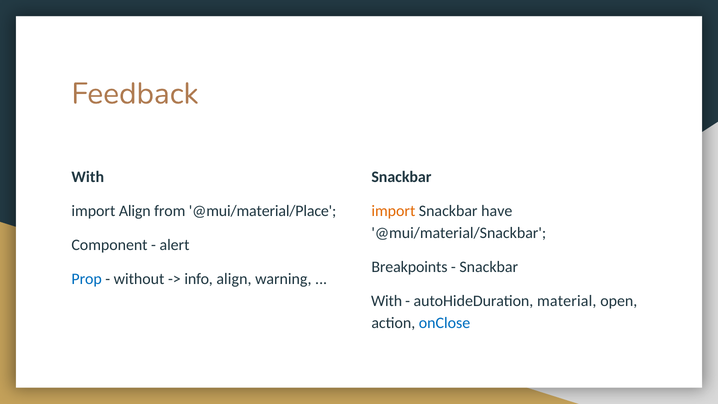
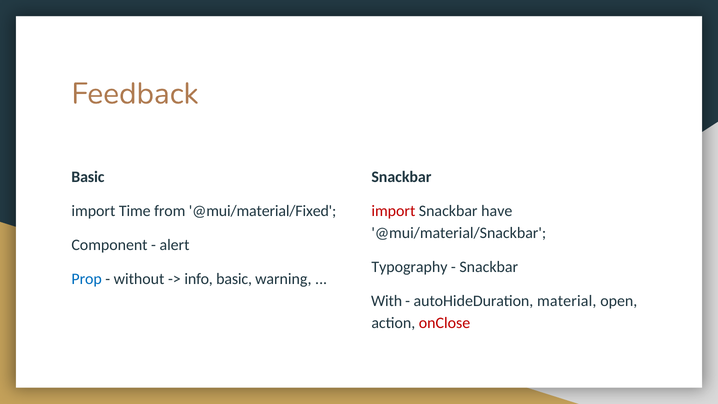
With at (88, 177): With -> Basic
import Align: Align -> Time
@mui/material/Place: @mui/material/Place -> @mui/material/Fixed
import at (393, 211) colour: orange -> red
Breakpoints: Breakpoints -> Typography
info align: align -> basic
onClose colour: blue -> red
